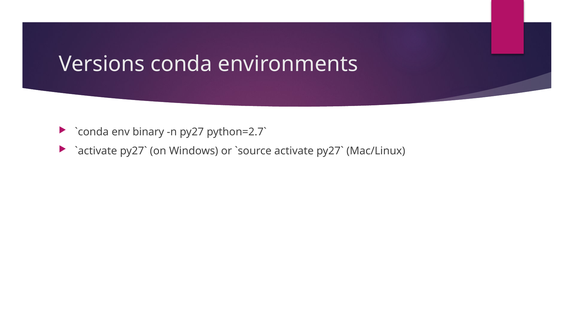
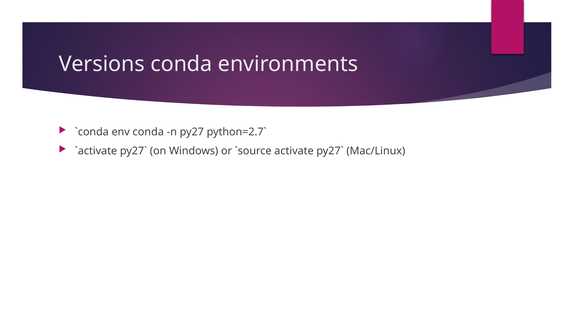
env binary: binary -> conda
